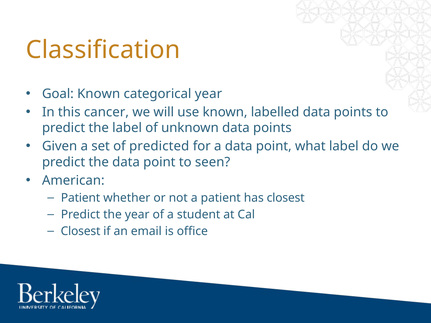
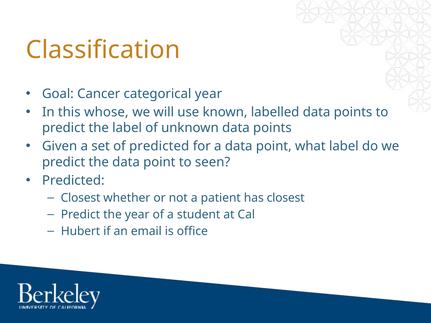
Goal Known: Known -> Cancer
cancer: cancer -> whose
American at (73, 181): American -> Predicted
Patient at (81, 198): Patient -> Closest
Closest at (81, 232): Closest -> Hubert
